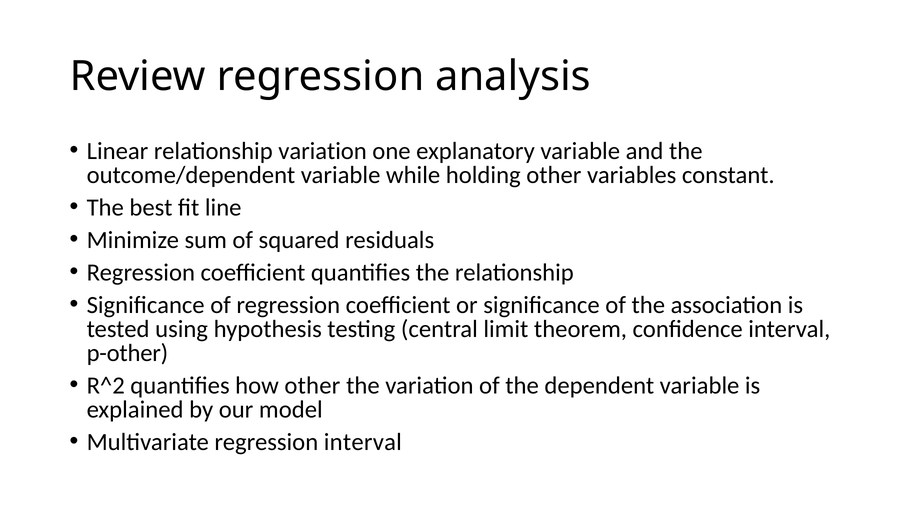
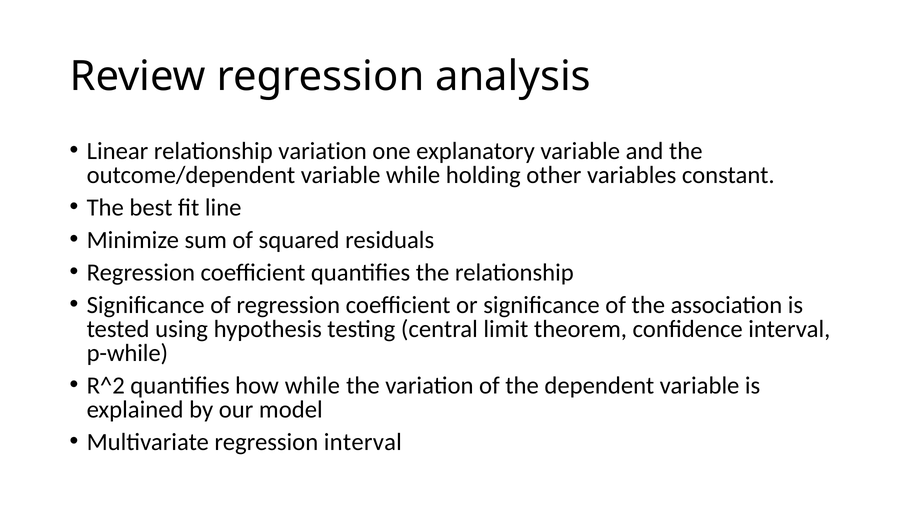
p-other: p-other -> p-while
how other: other -> while
